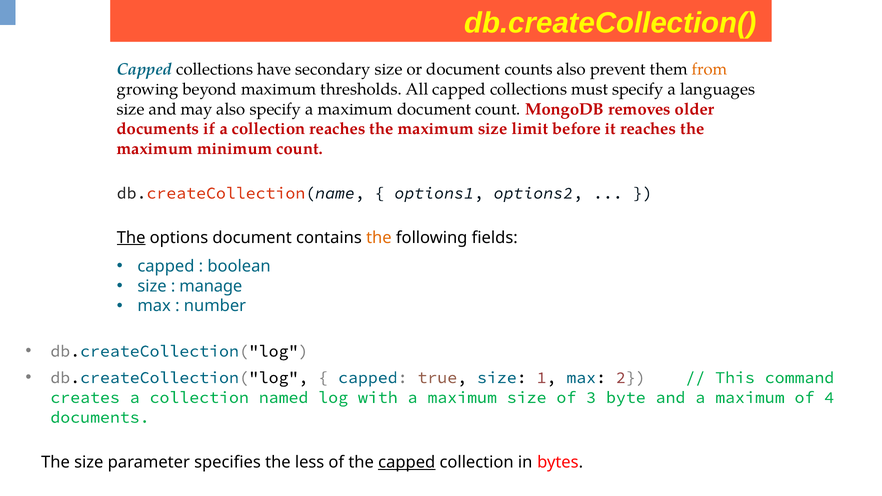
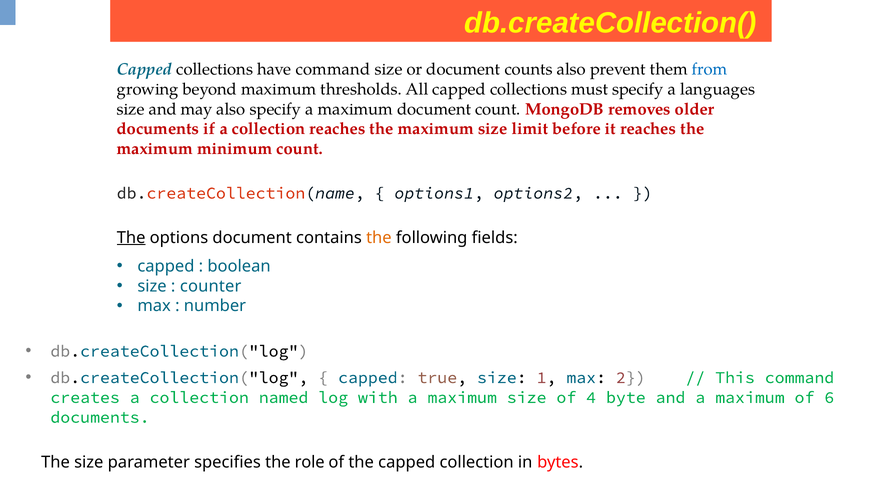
have secondary: secondary -> command
from colour: orange -> blue
manage: manage -> counter
3: 3 -> 4
4: 4 -> 6
less: less -> role
capped at (407, 463) underline: present -> none
